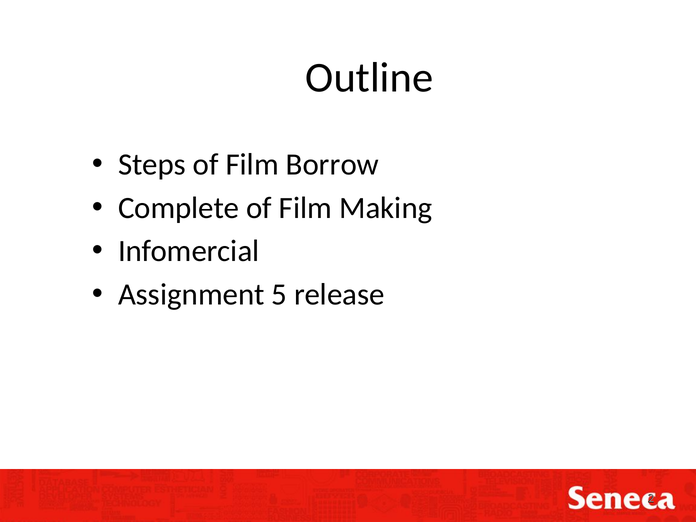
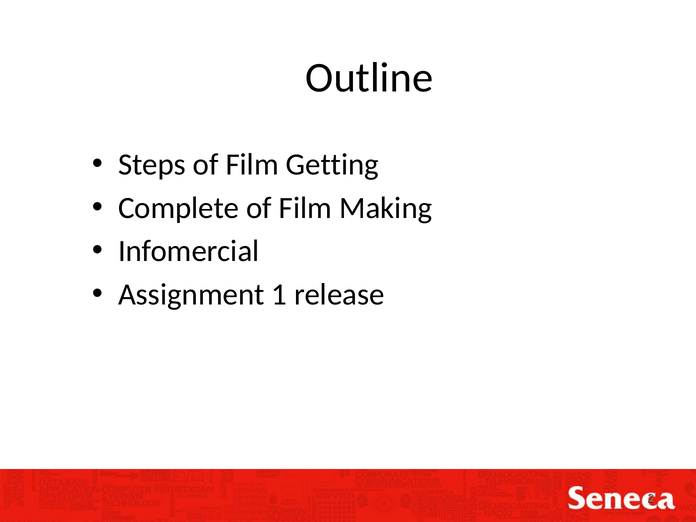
Borrow: Borrow -> Getting
5: 5 -> 1
